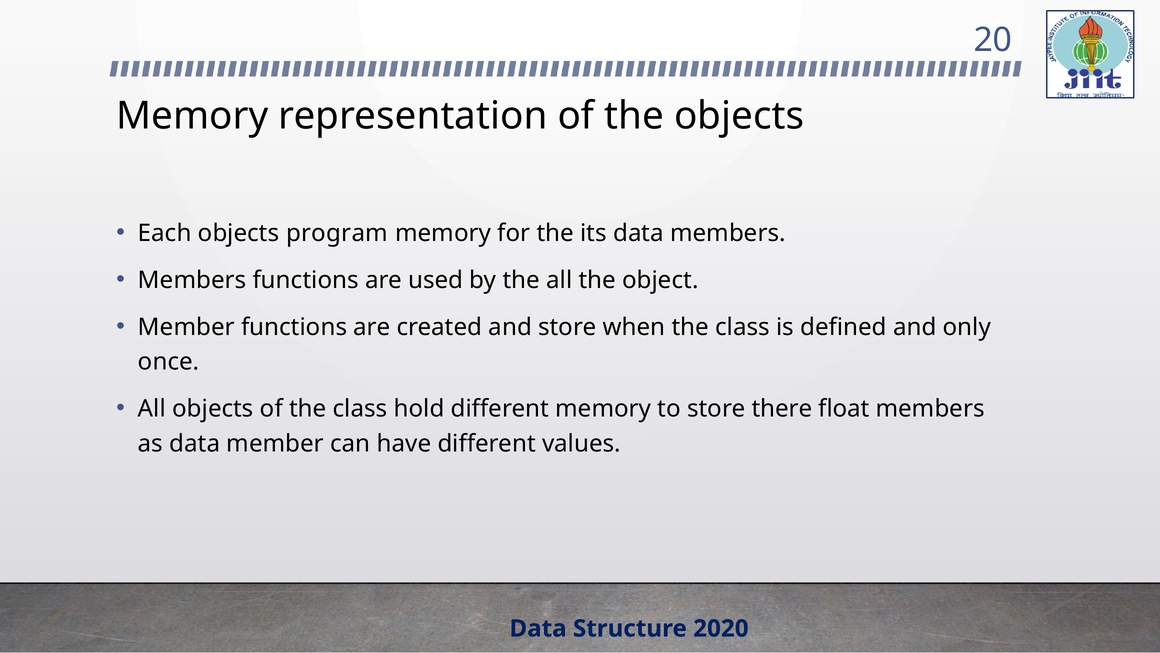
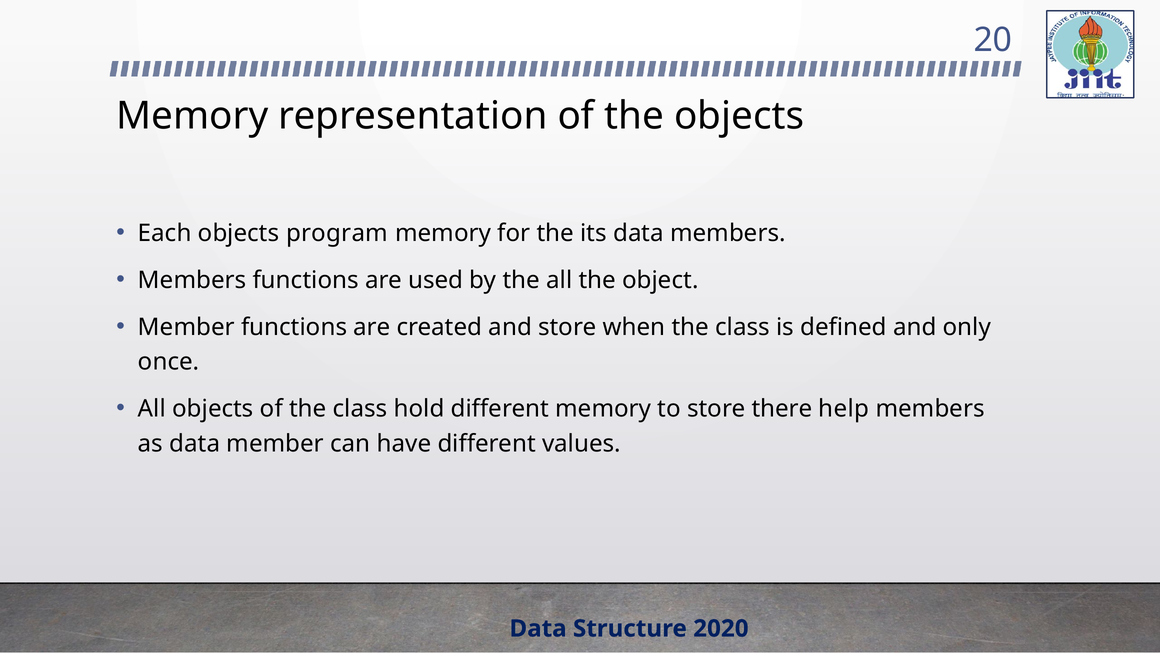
float: float -> help
